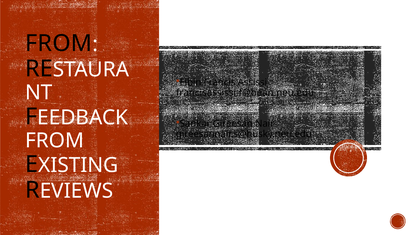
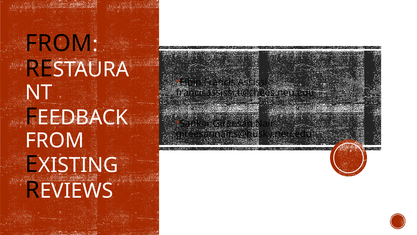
francisassissi.f@bean.neu.edu: francisassissi.f@bean.neu.edu -> francisassissi.f@chees.neu.edu
